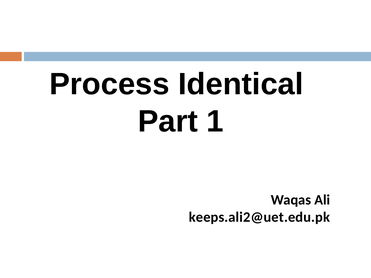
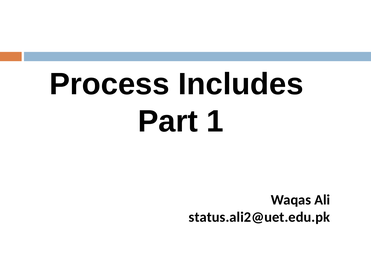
Identical: Identical -> Includes
keeps.ali2@uet.edu.pk: keeps.ali2@uet.edu.pk -> status.ali2@uet.edu.pk
